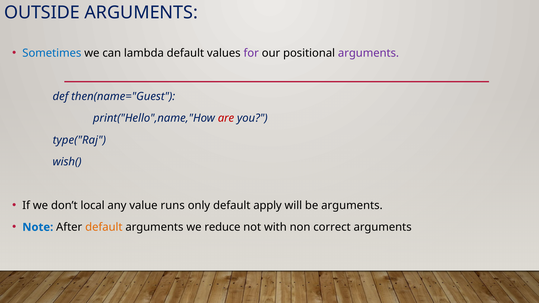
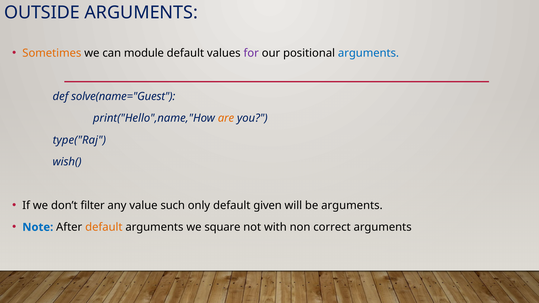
Sometimes colour: blue -> orange
lambda: lambda -> module
arguments at (368, 53) colour: purple -> blue
then(name="Guest: then(name="Guest -> solve(name="Guest
are colour: red -> orange
local: local -> filter
runs: runs -> such
apply: apply -> given
reduce: reduce -> square
